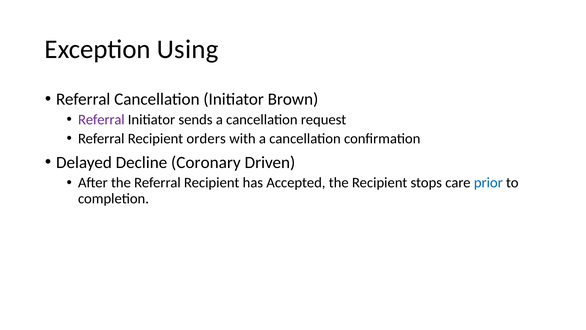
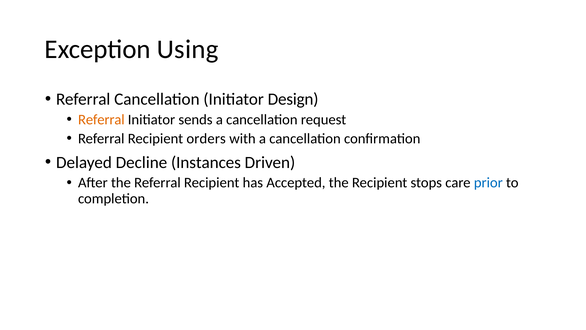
Brown: Brown -> Design
Referral at (101, 119) colour: purple -> orange
Coronary: Coronary -> Instances
